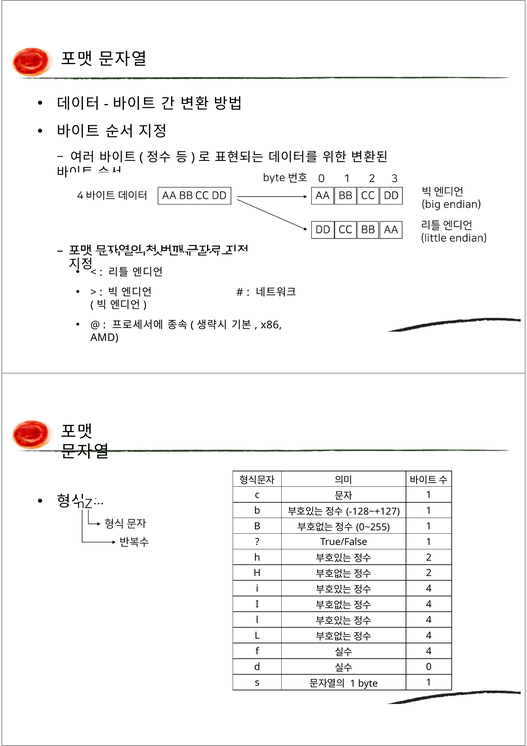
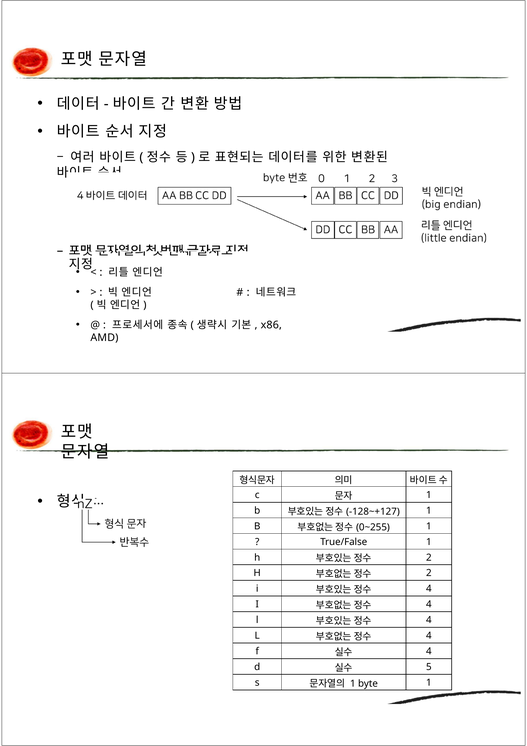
0: 0 -> 5
